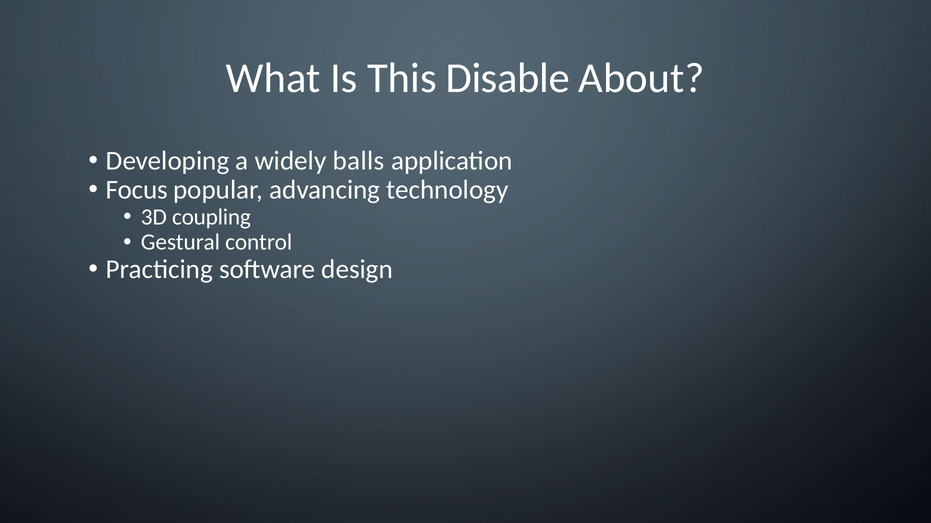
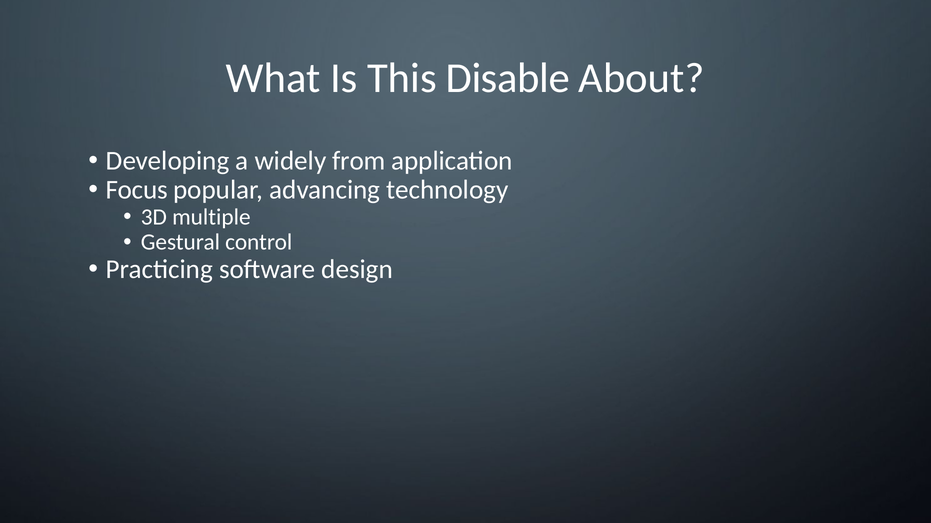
balls: balls -> from
coupling: coupling -> multiple
